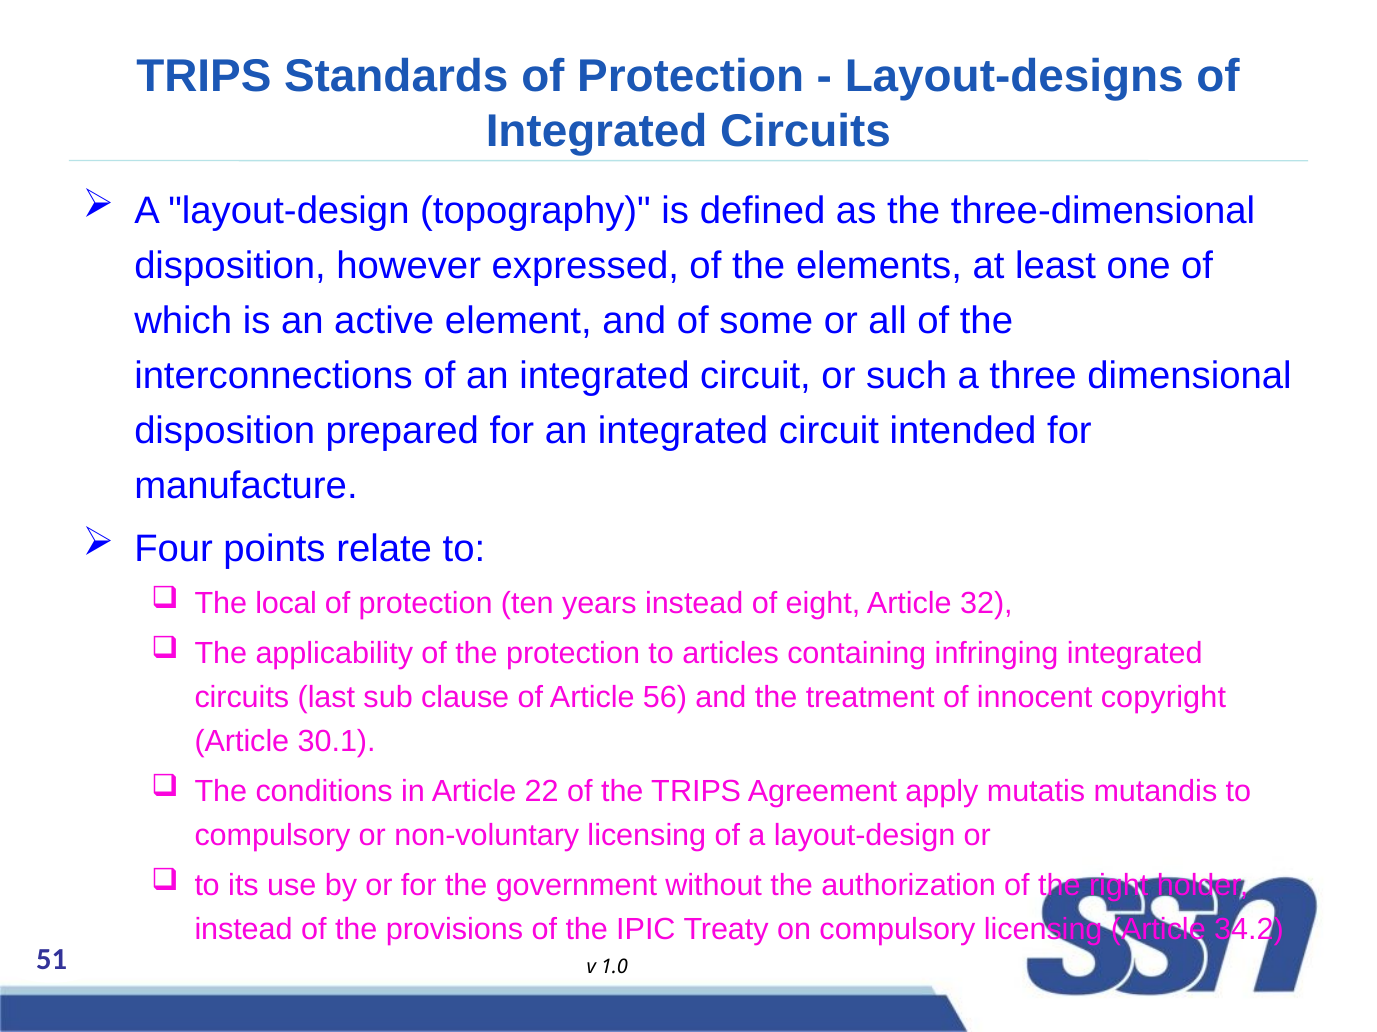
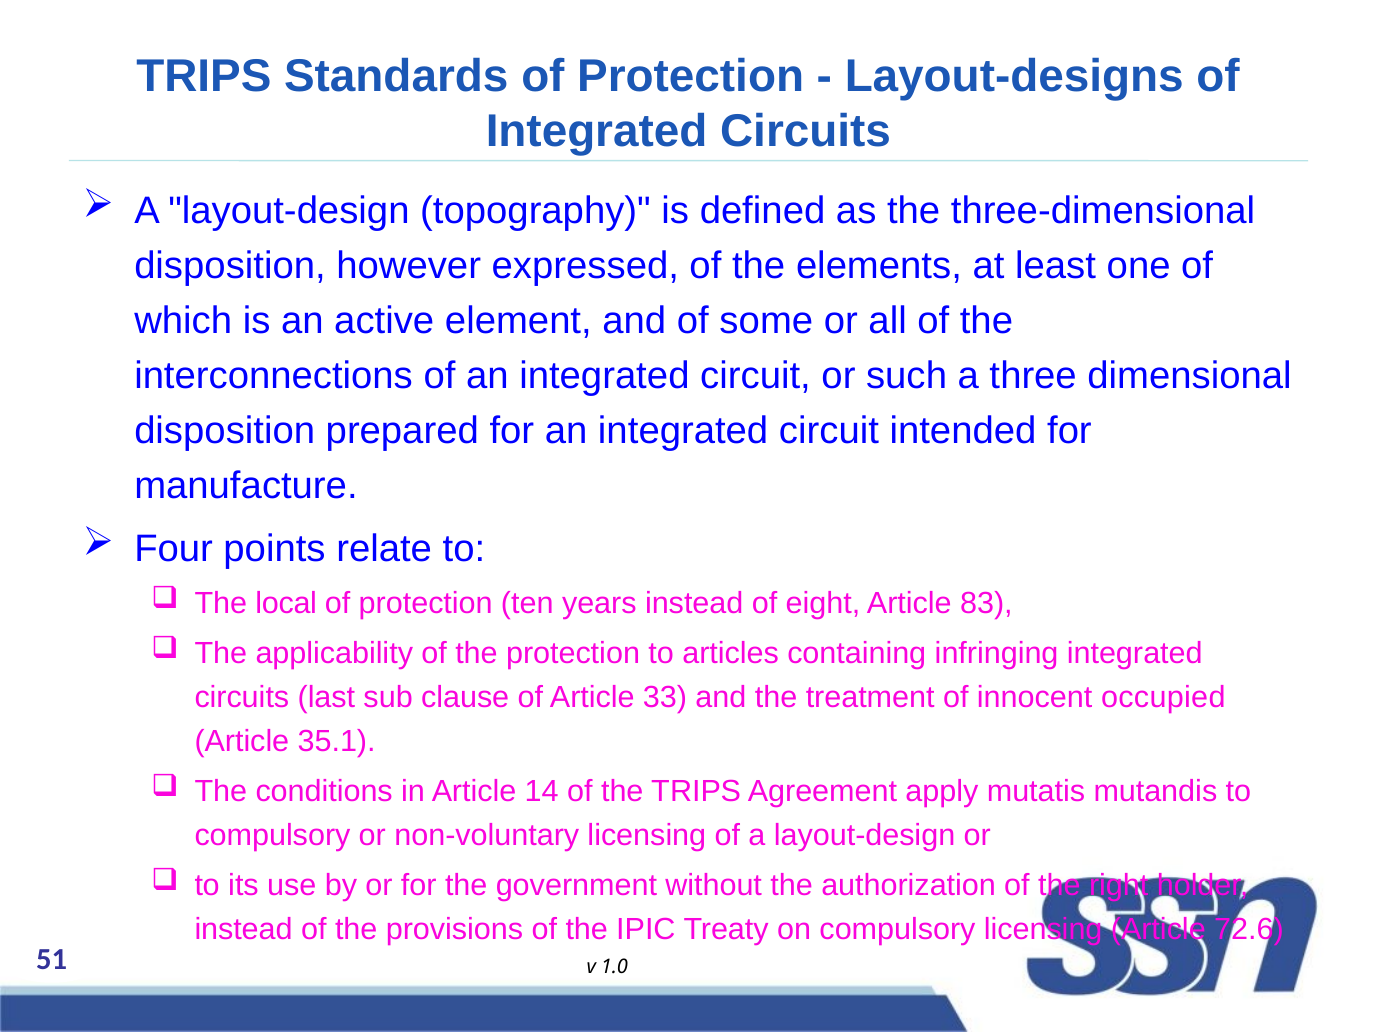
32: 32 -> 83
56: 56 -> 33
copyright: copyright -> occupied
30.1: 30.1 -> 35.1
22: 22 -> 14
34.2: 34.2 -> 72.6
